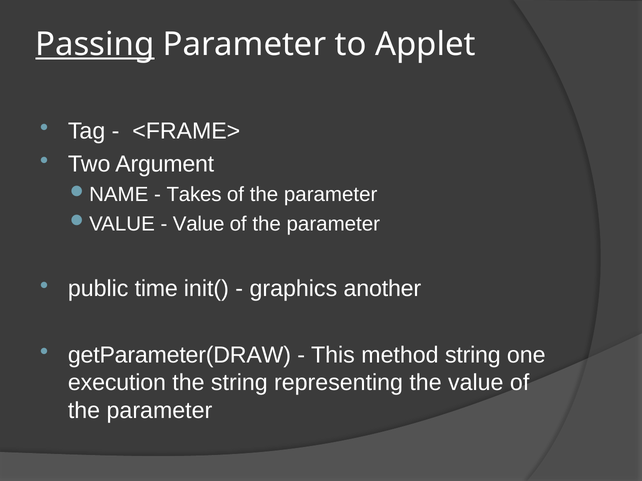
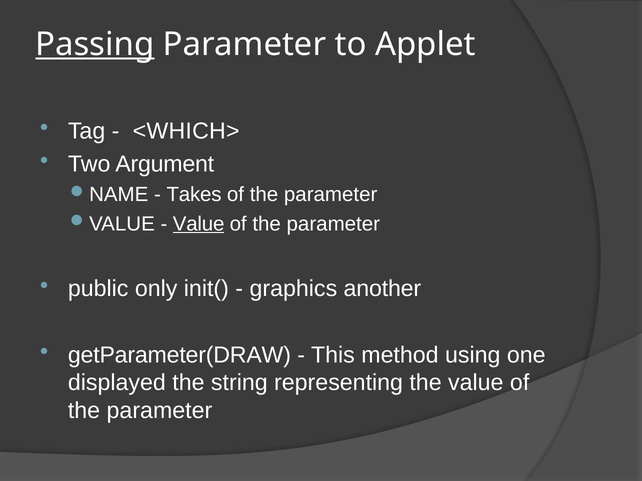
<FRAME>: <FRAME> -> <WHICH>
Value at (199, 224) underline: none -> present
time: time -> only
method string: string -> using
execution: execution -> displayed
